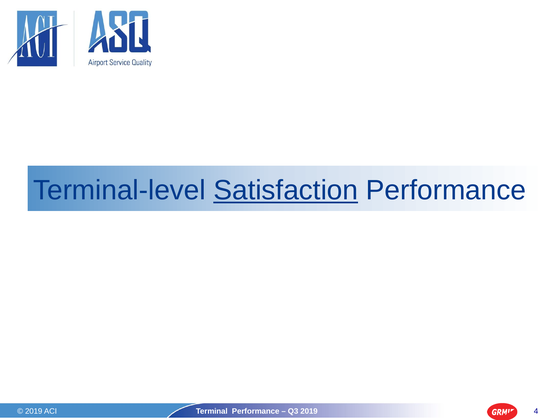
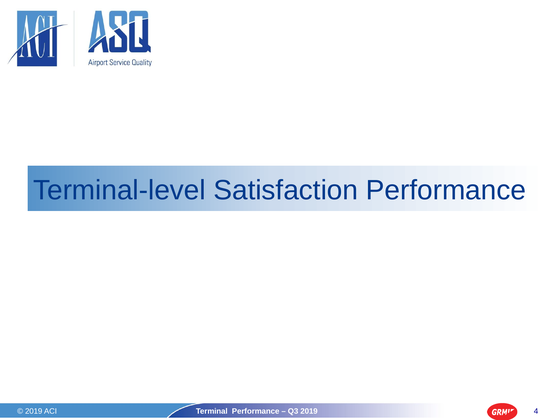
Satisfaction underline: present -> none
